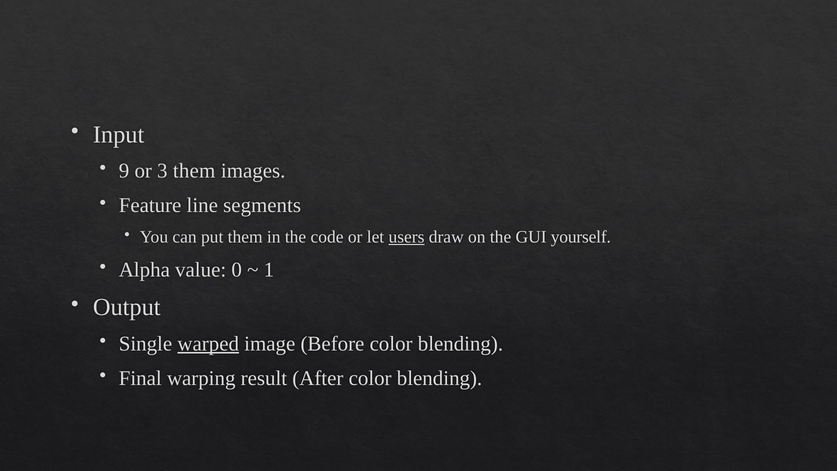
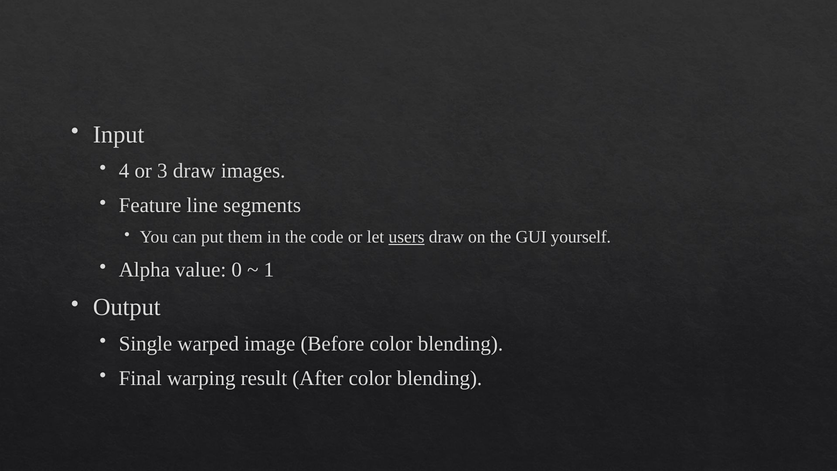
9: 9 -> 4
3 them: them -> draw
warped underline: present -> none
